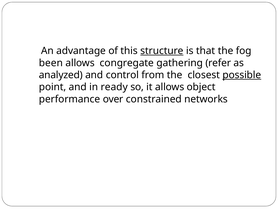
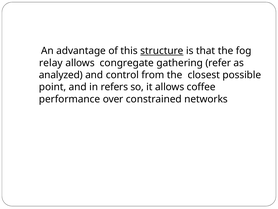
been: been -> relay
possible underline: present -> none
ready: ready -> refers
object: object -> coffee
